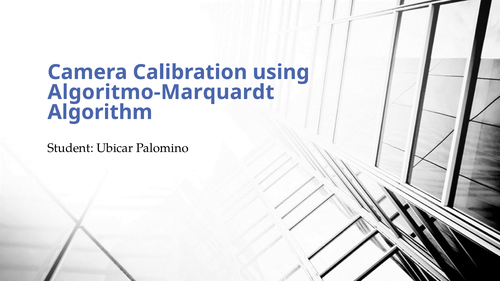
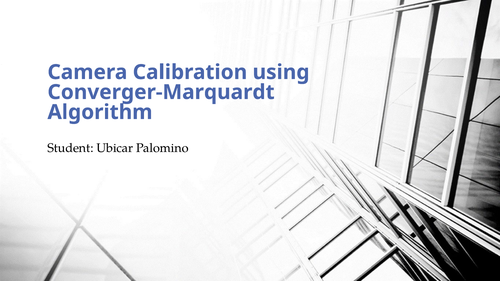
Algoritmo-Marquardt: Algoritmo-Marquardt -> Converger-Marquardt
